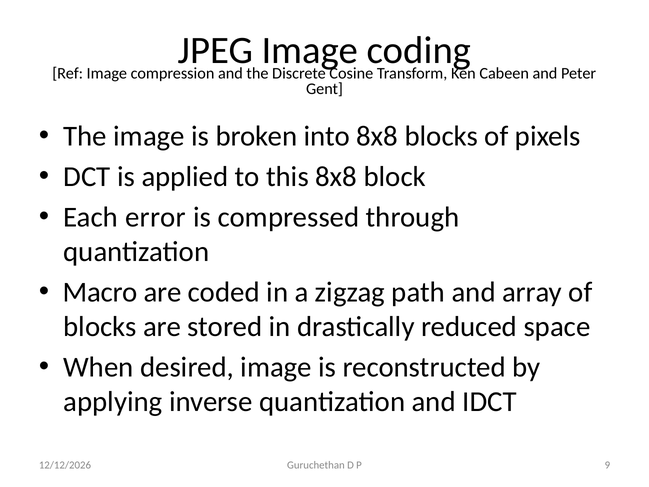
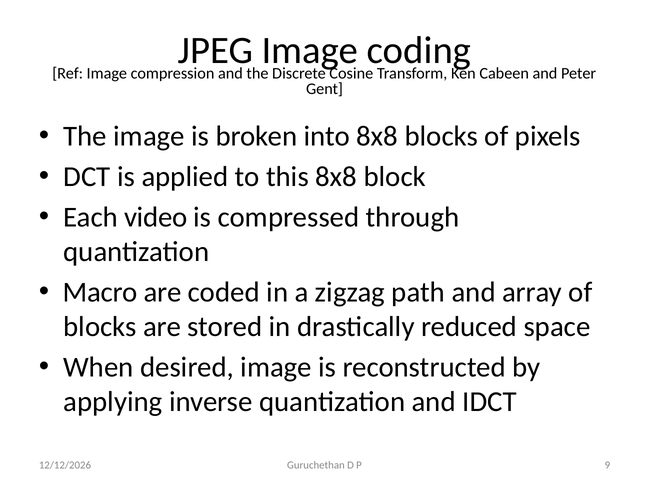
error: error -> video
